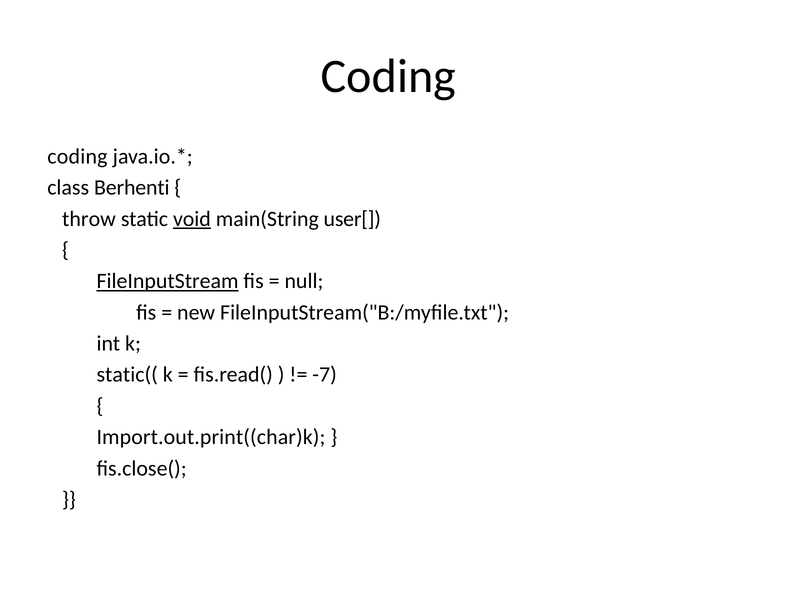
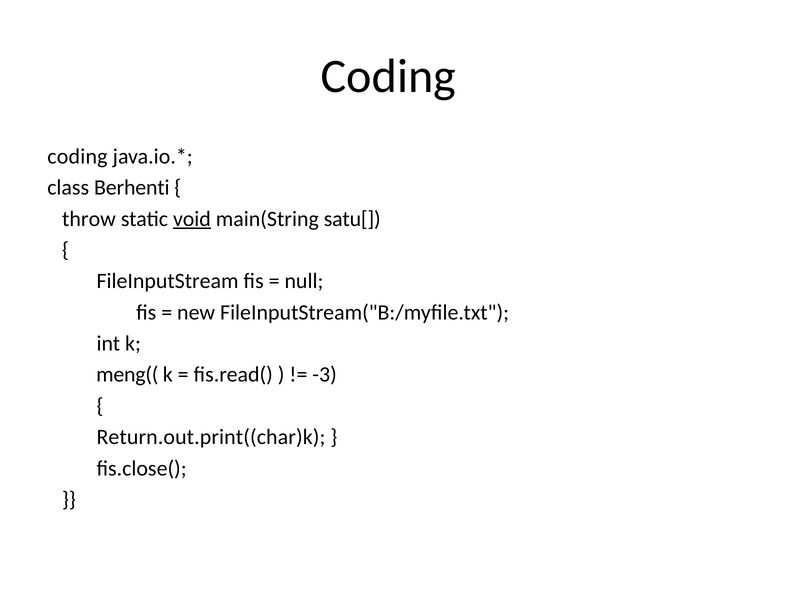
user[: user[ -> satu[
FileInputStream underline: present -> none
static((: static(( -> meng((
-7: -7 -> -3
Import.out.print((char)k: Import.out.print((char)k -> Return.out.print((char)k
